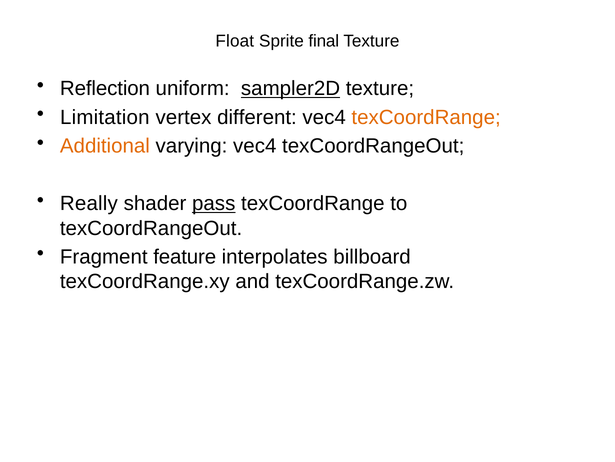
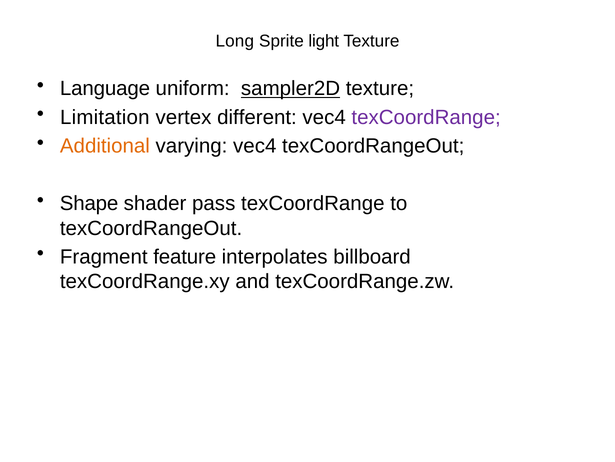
Float: Float -> Long
final: final -> light
Reflection: Reflection -> Language
texCoordRange at (426, 117) colour: orange -> purple
Really: Really -> Shape
pass underline: present -> none
